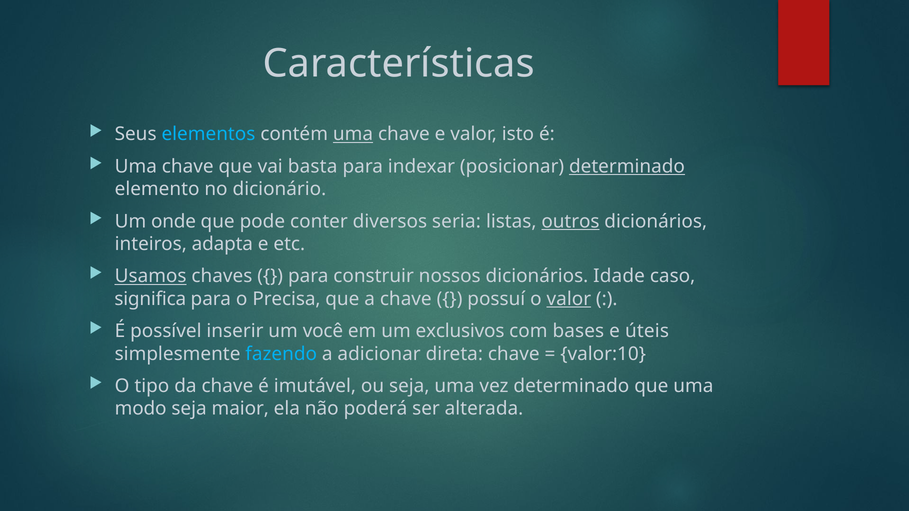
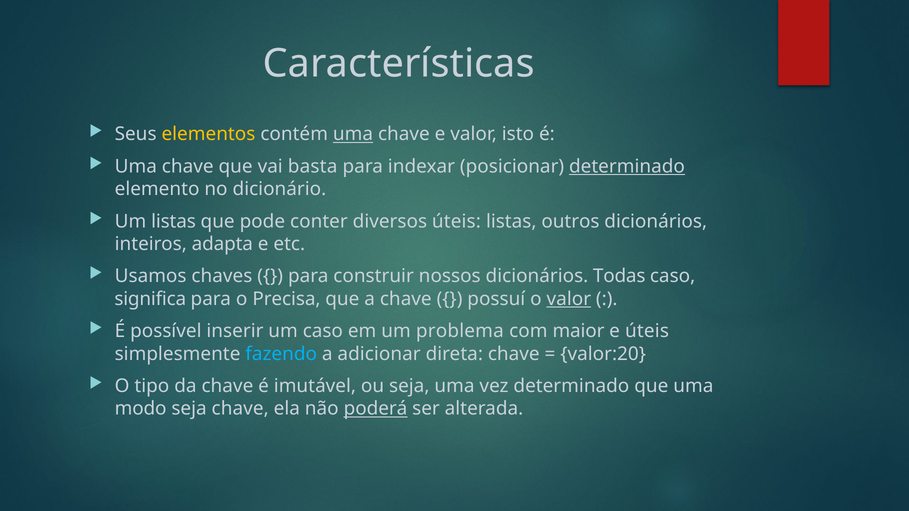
elementos colour: light blue -> yellow
Um onde: onde -> listas
diversos seria: seria -> úteis
outros underline: present -> none
Usamos underline: present -> none
Idade: Idade -> Todas
um você: você -> caso
exclusivos: exclusivos -> problema
bases: bases -> maior
valor:10: valor:10 -> valor:20
seja maior: maior -> chave
poderá underline: none -> present
